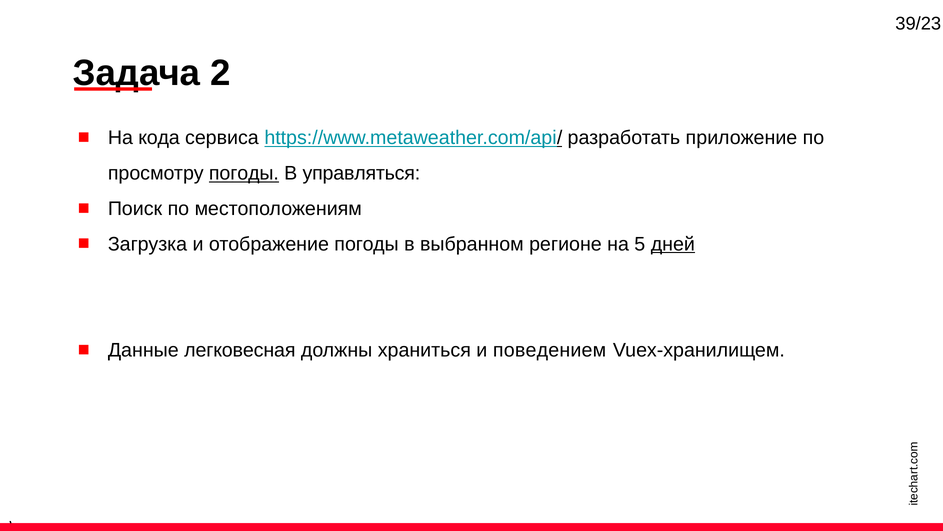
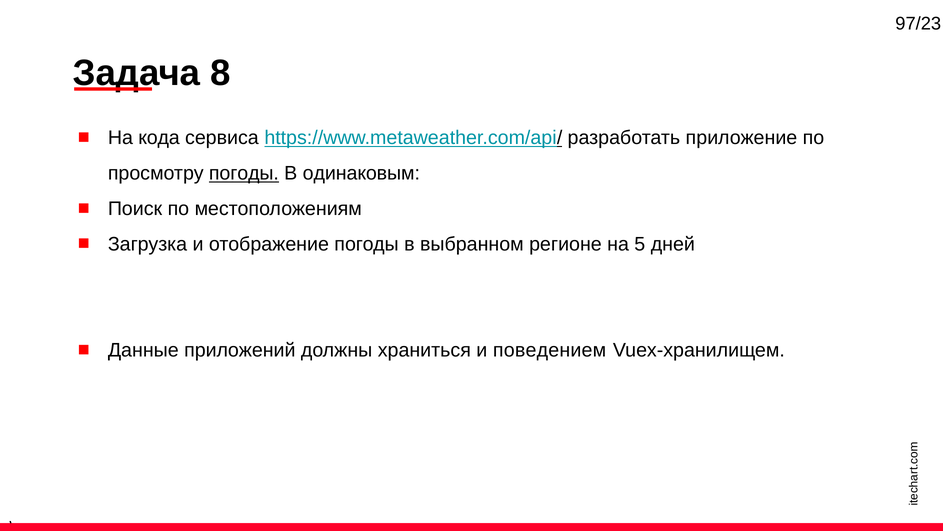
39/23: 39/23 -> 97/23
2: 2 -> 8
управляться: управляться -> одинаковым
дней underline: present -> none
легковесная: легковесная -> приложений
